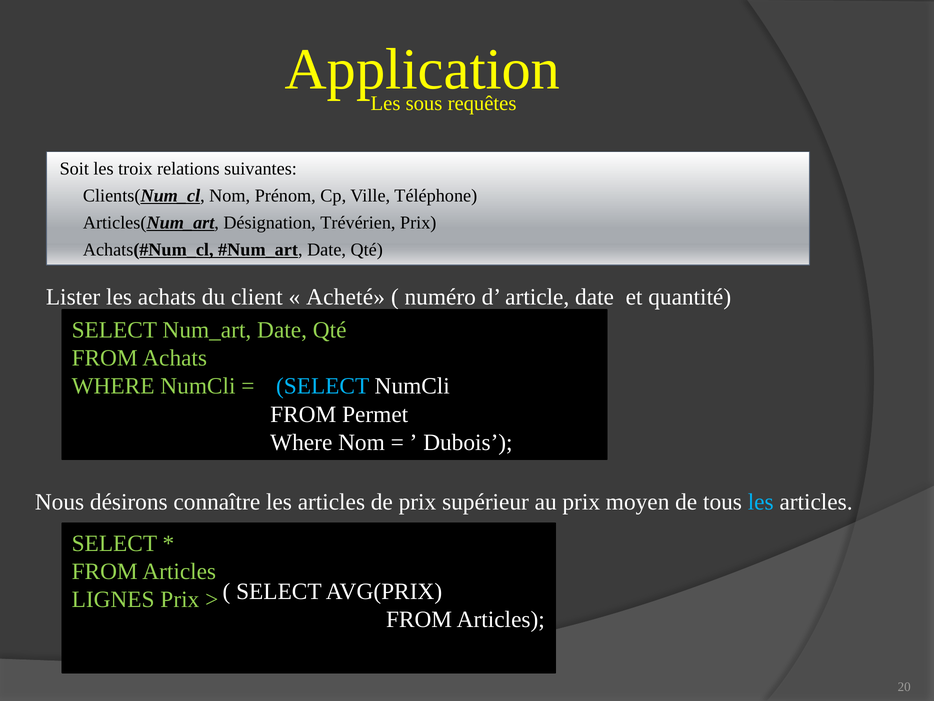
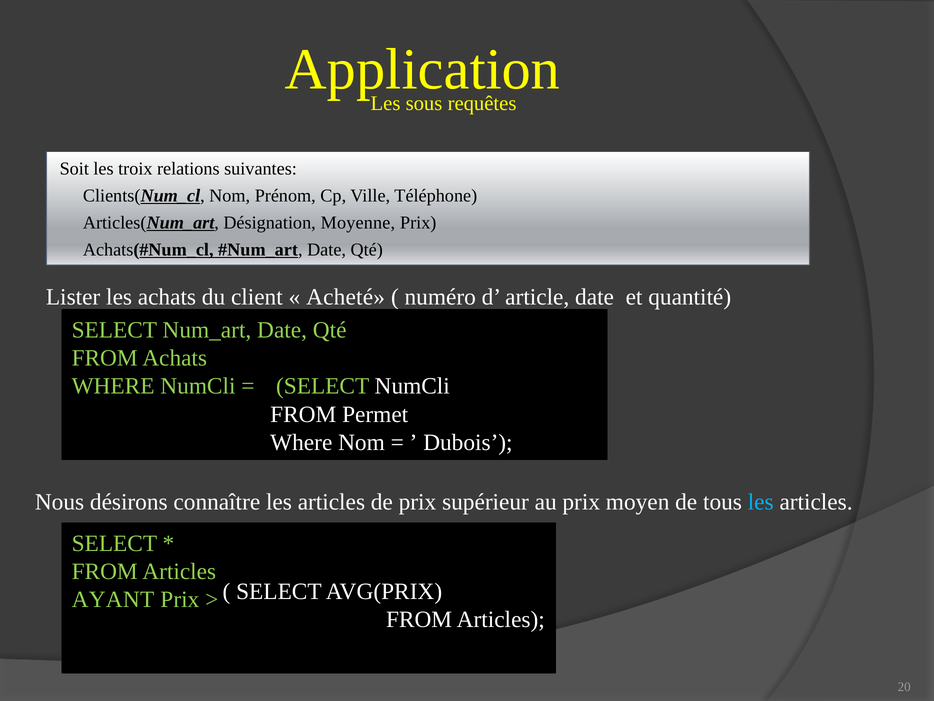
Trévérien: Trévérien -> Moyenne
SELECT at (323, 386) colour: light blue -> light green
LIGNES: LIGNES -> AYANT
